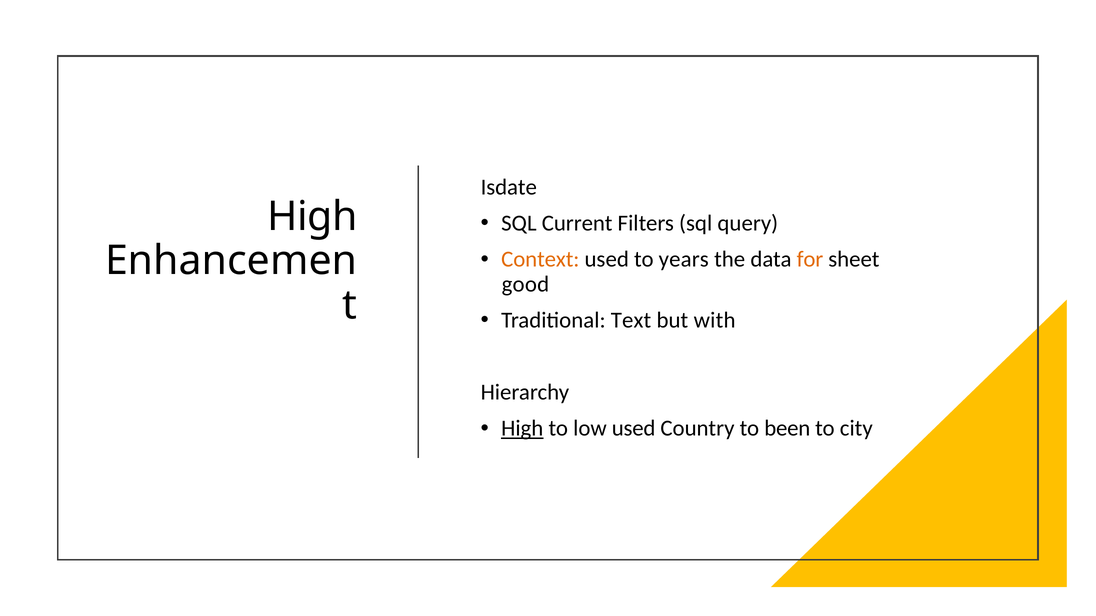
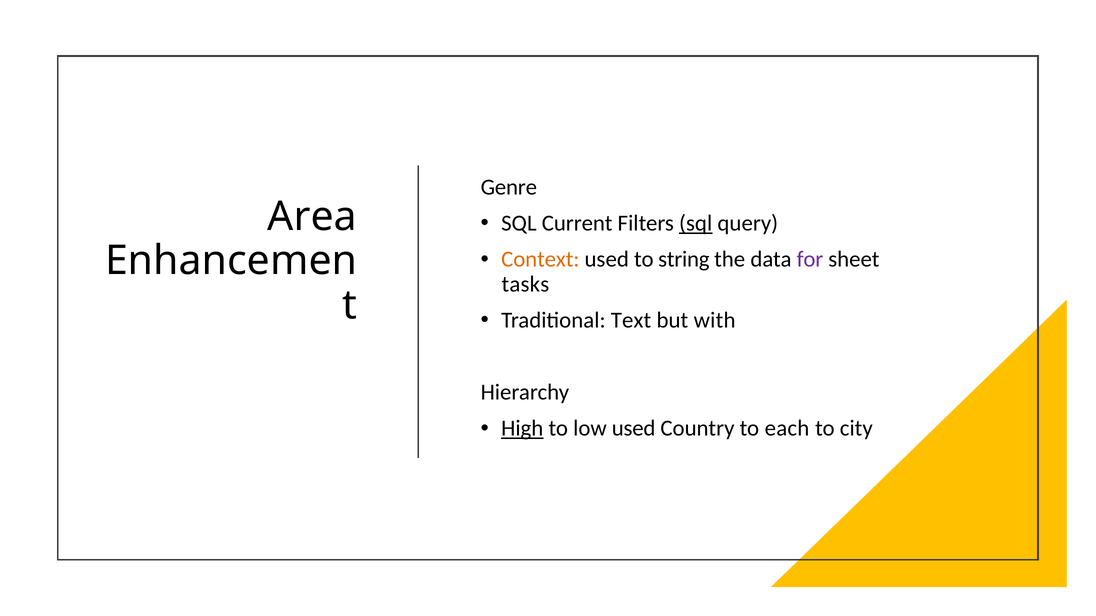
Isdate: Isdate -> Genre
High at (312, 217): High -> Area
sql at (696, 224) underline: none -> present
years: years -> string
for colour: orange -> purple
good: good -> tasks
been: been -> each
